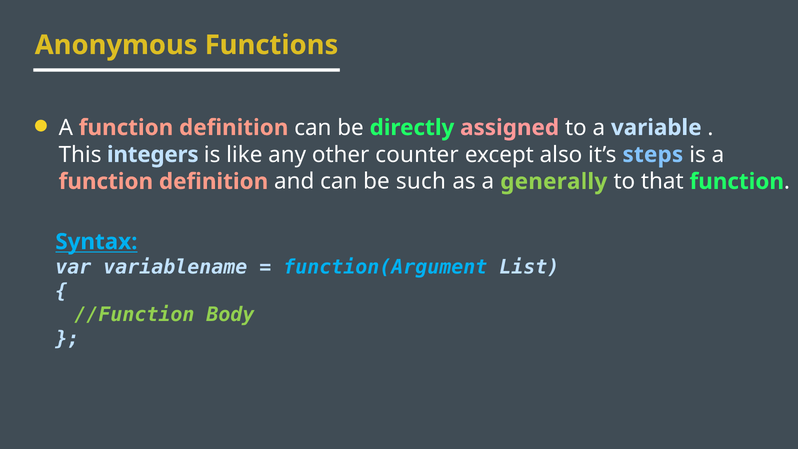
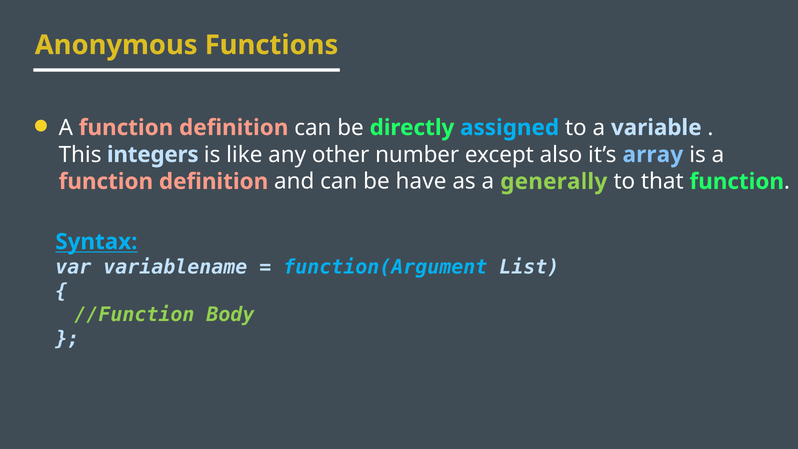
assigned colour: pink -> light blue
counter: counter -> number
steps: steps -> array
such: such -> have
